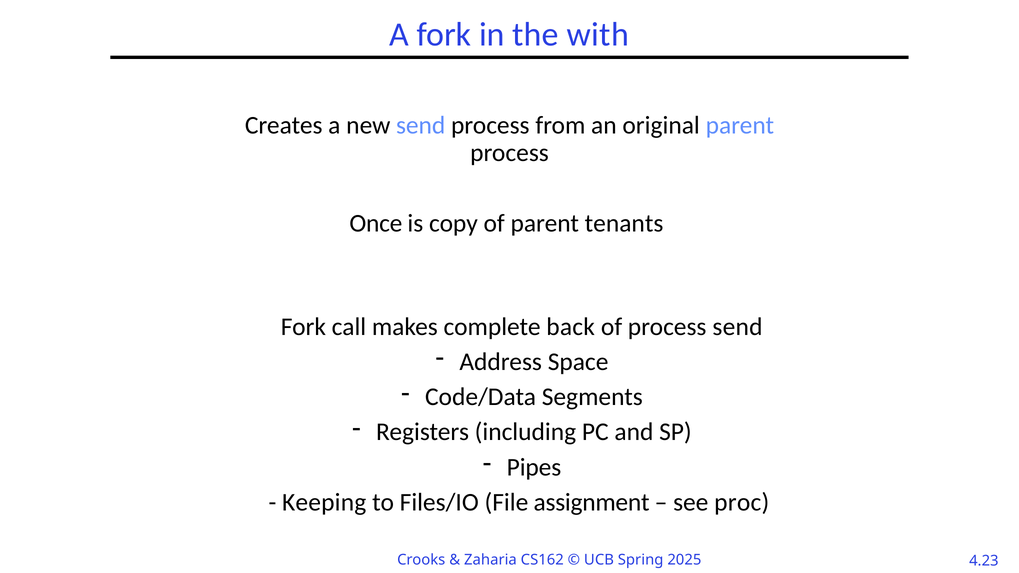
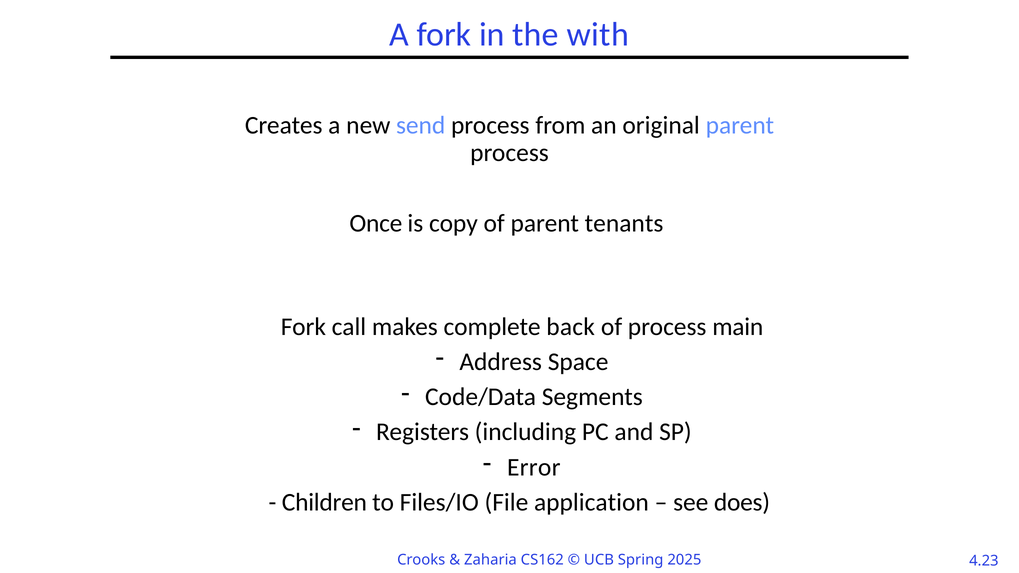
process send: send -> main
Pipes: Pipes -> Error
Keeping: Keeping -> Children
assignment: assignment -> application
proc: proc -> does
